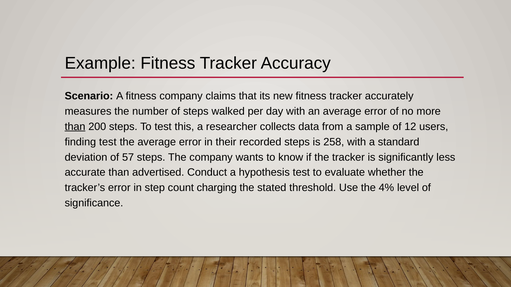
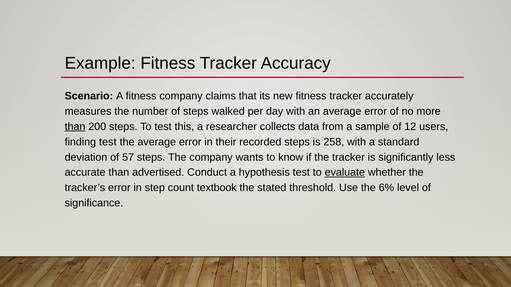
evaluate underline: none -> present
charging: charging -> textbook
4%: 4% -> 6%
